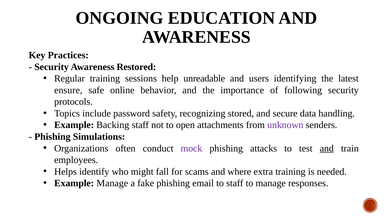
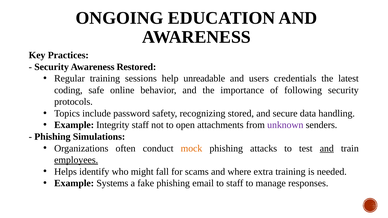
identifying: identifying -> credentials
ensure: ensure -> coding
Backing: Backing -> Integrity
mock colour: purple -> orange
employees underline: none -> present
Example Manage: Manage -> Systems
